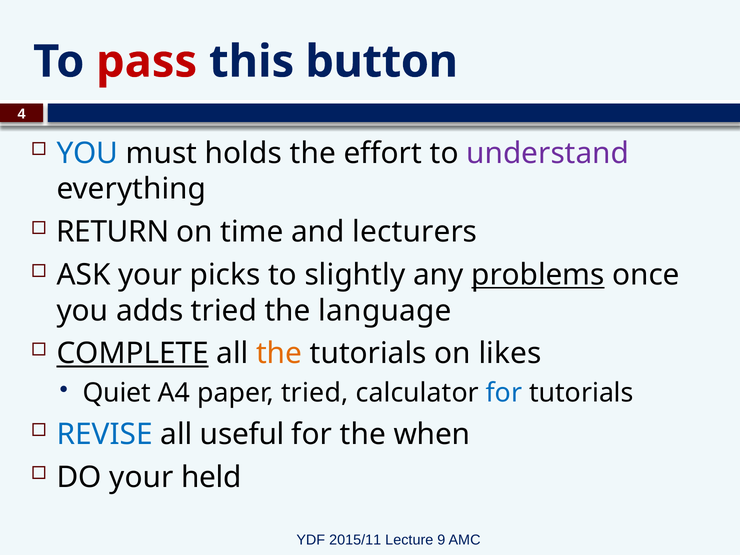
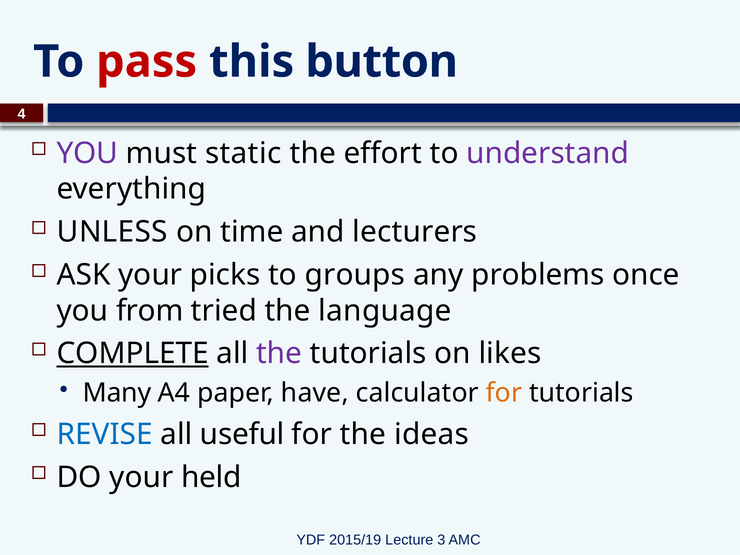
YOU at (87, 153) colour: blue -> purple
holds: holds -> static
RETURN: RETURN -> UNLESS
slightly: slightly -> groups
problems underline: present -> none
adds: adds -> from
the at (279, 354) colour: orange -> purple
Quiet: Quiet -> Many
paper tried: tried -> have
for at (504, 393) colour: blue -> orange
when: when -> ideas
2015/11: 2015/11 -> 2015/19
9: 9 -> 3
